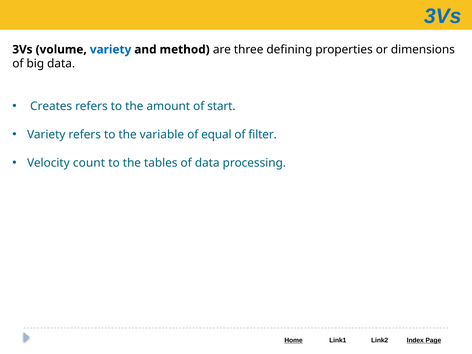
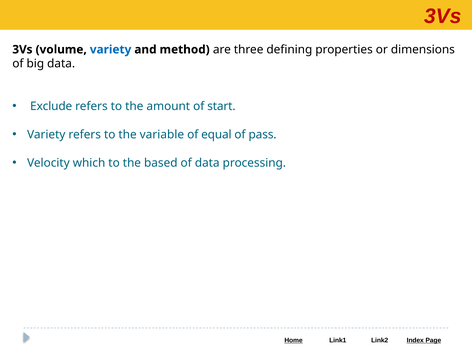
3Vs at (443, 16) colour: blue -> red
Creates: Creates -> Exclude
filter: filter -> pass
count: count -> which
tables: tables -> based
